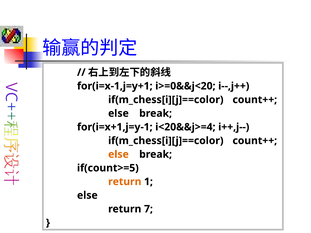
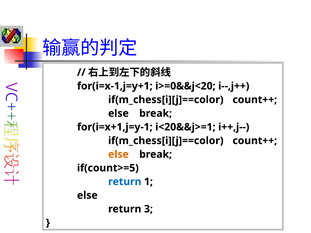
i<20&&j>=4: i<20&&j>=4 -> i<20&&j>=1
return at (125, 182) colour: orange -> blue
7: 7 -> 3
